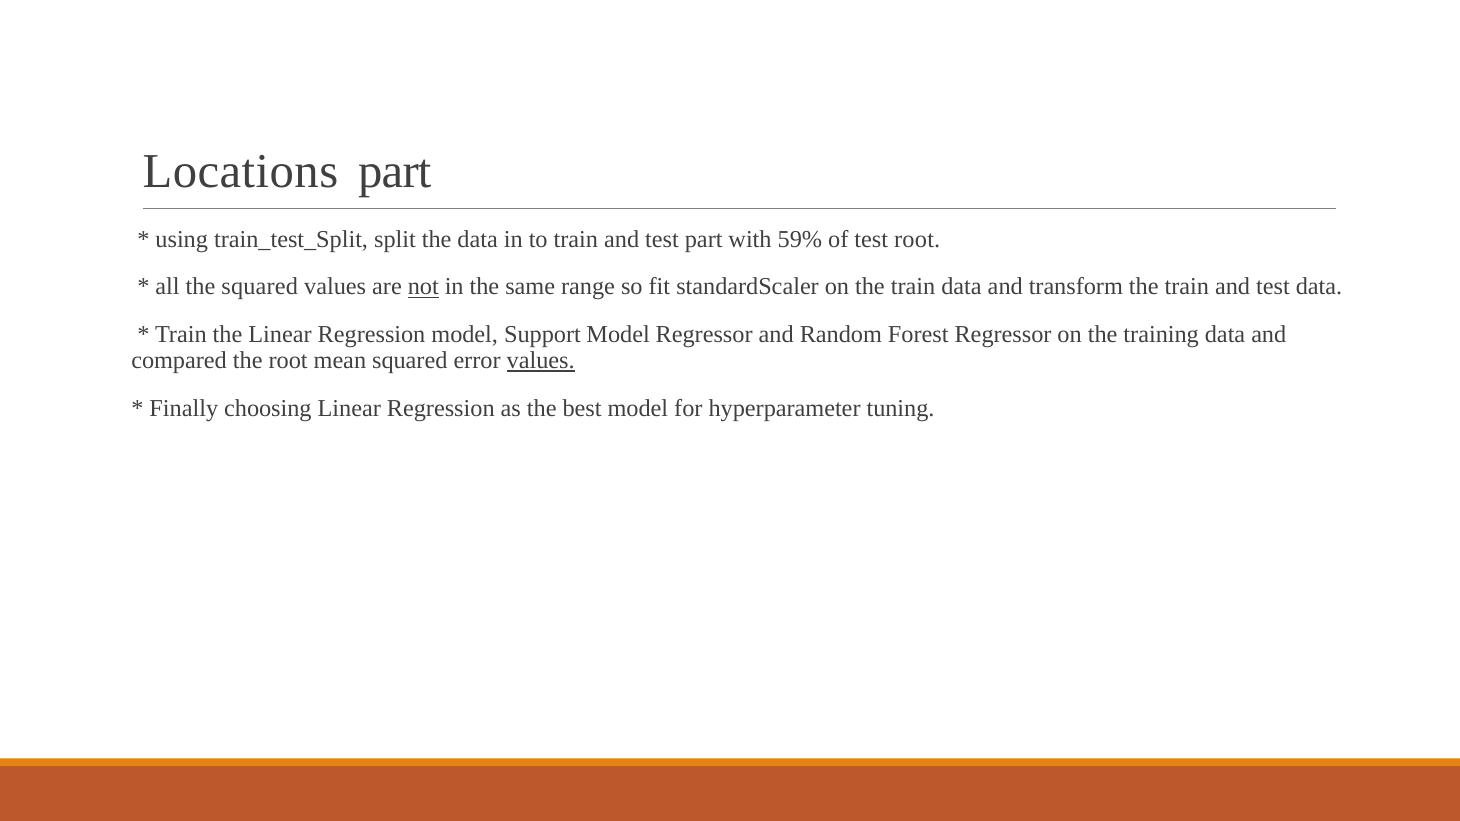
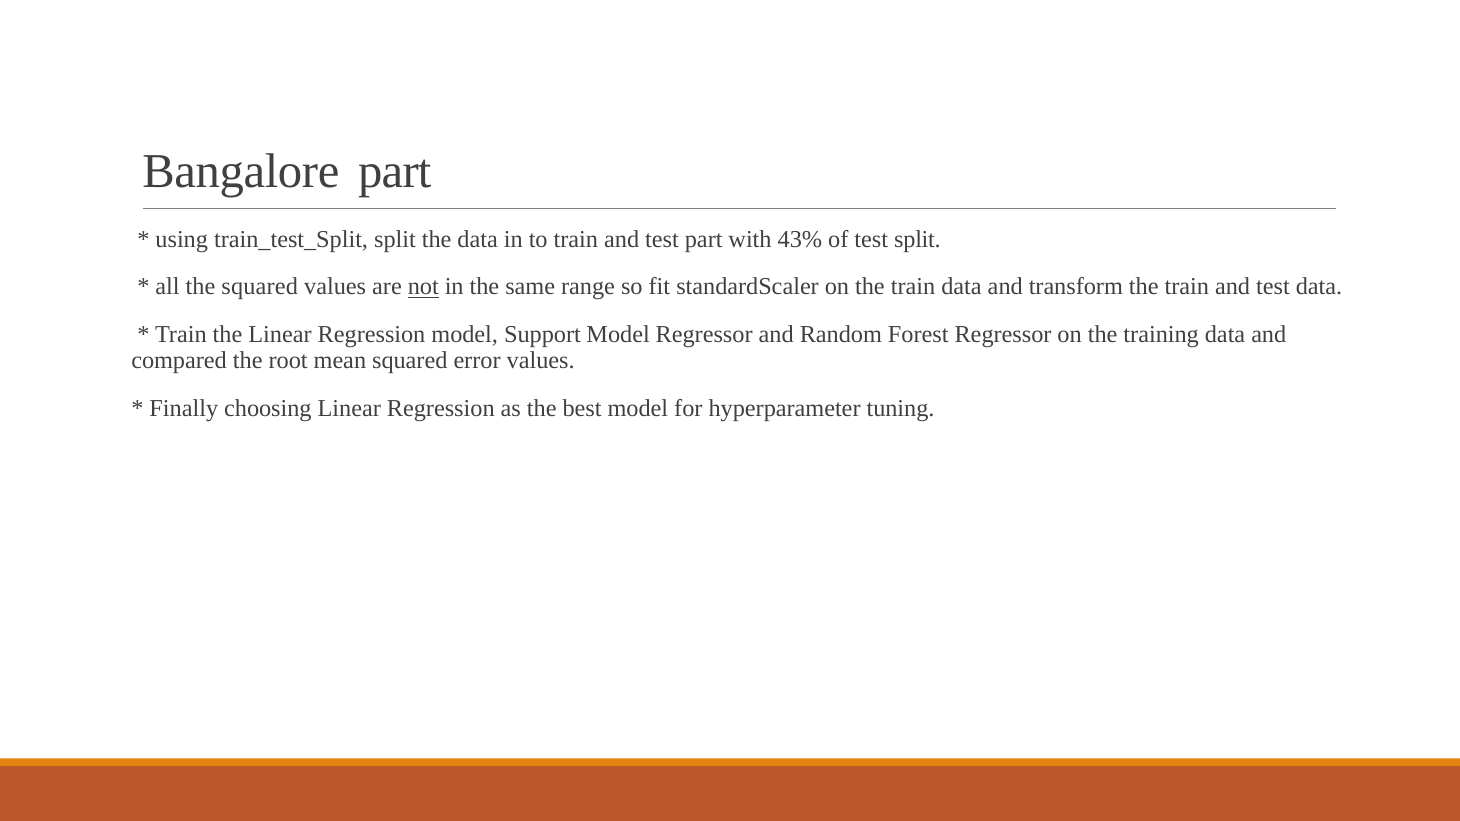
Locations: Locations -> Bangalore
59%: 59% -> 43%
test root: root -> split
values at (541, 361) underline: present -> none
